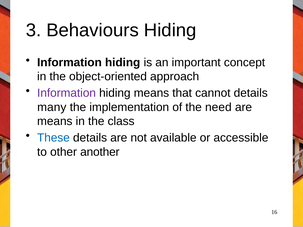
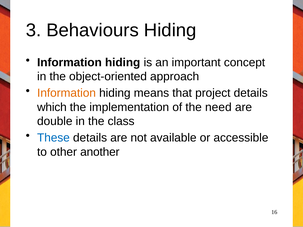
Information at (67, 93) colour: purple -> orange
cannot: cannot -> project
many: many -> which
means at (55, 121): means -> double
